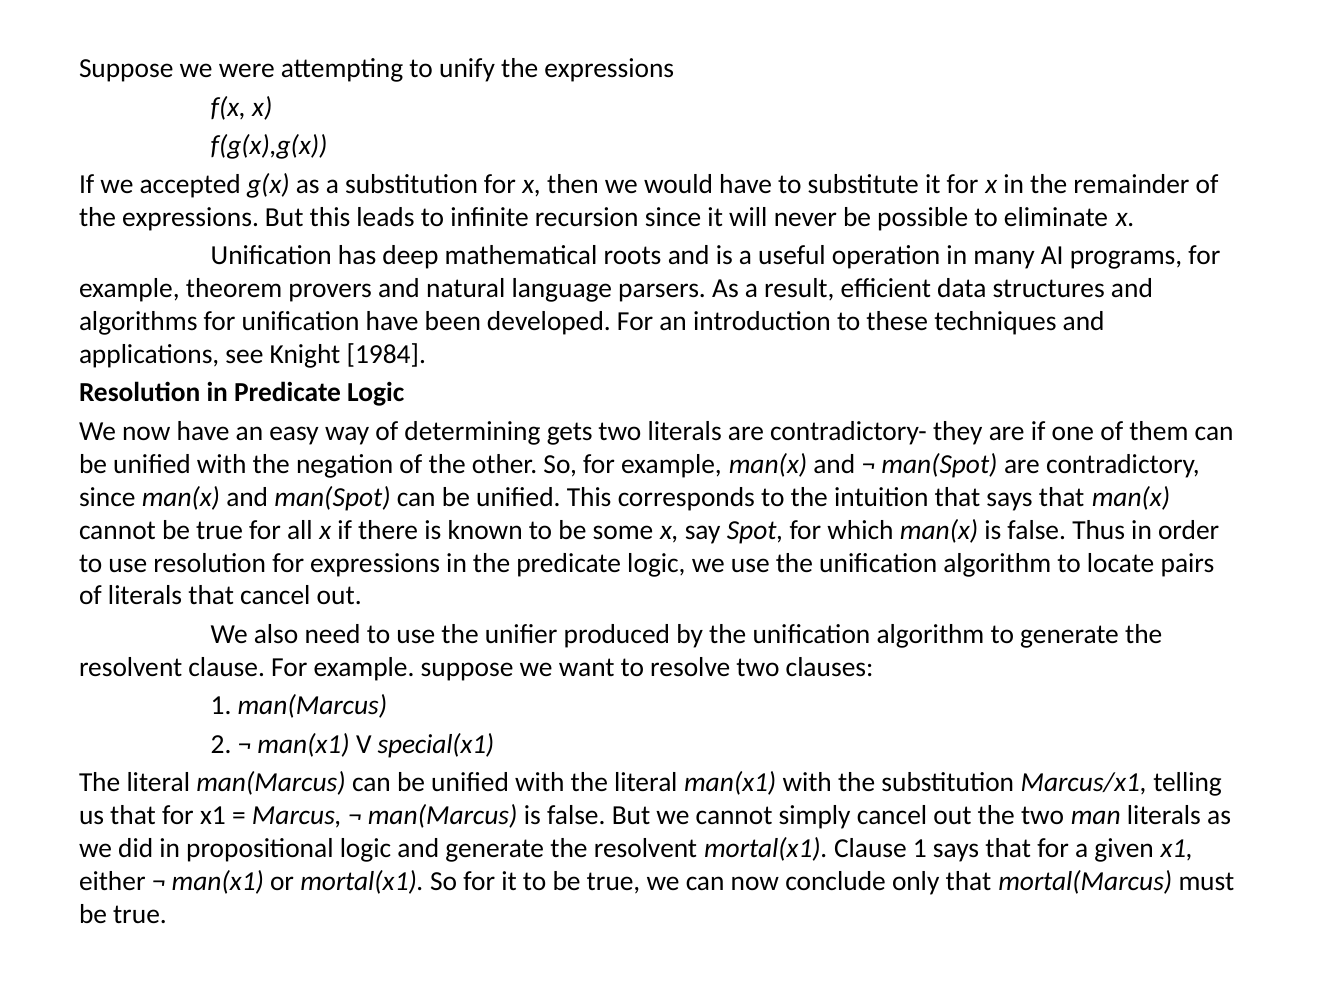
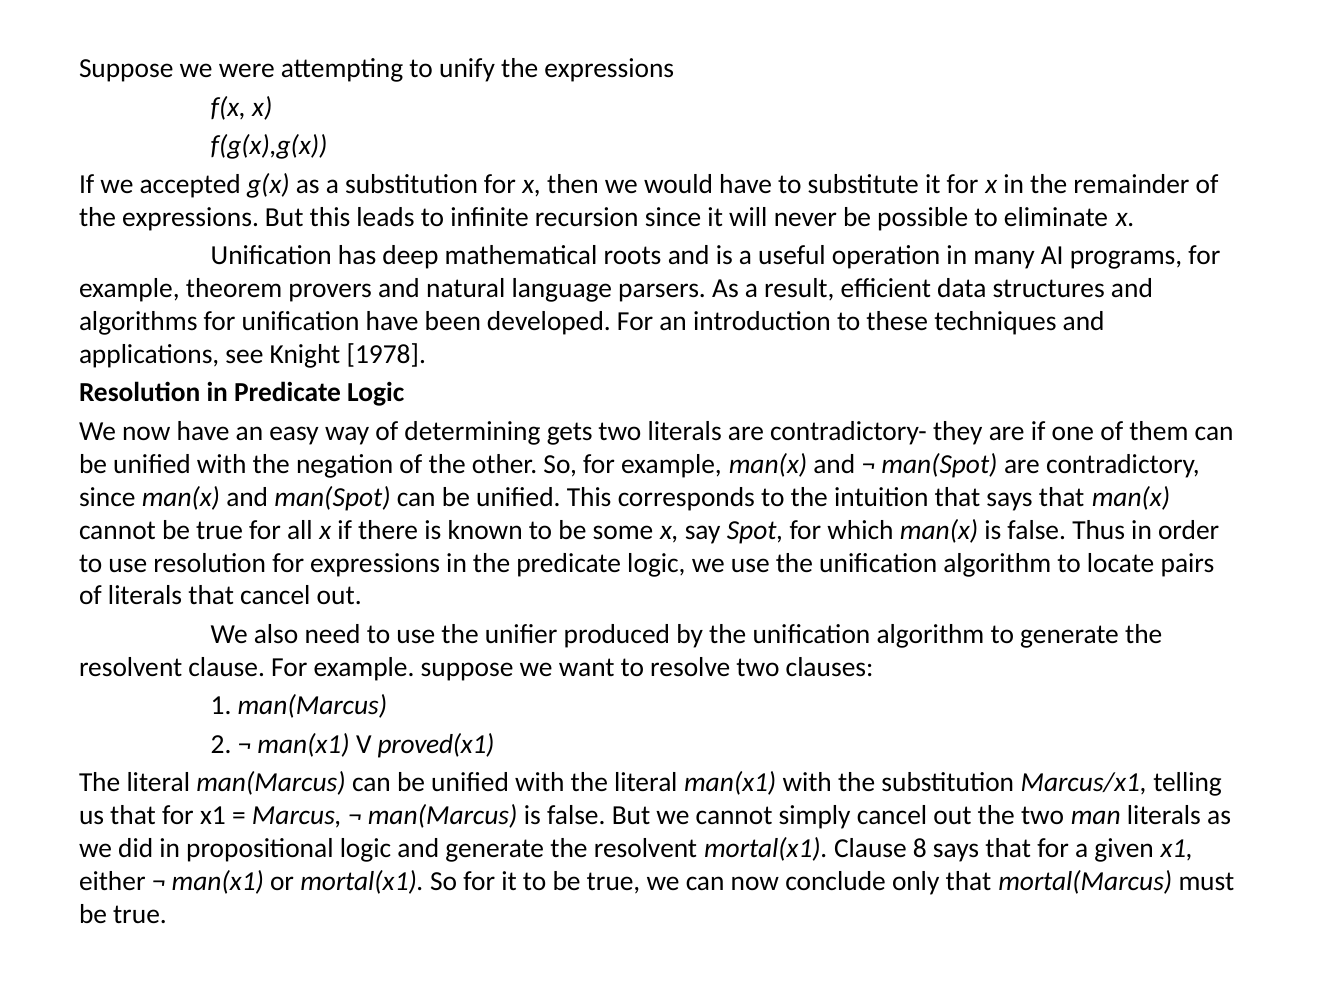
1984: 1984 -> 1978
special(x1: special(x1 -> proved(x1
Clause 1: 1 -> 8
